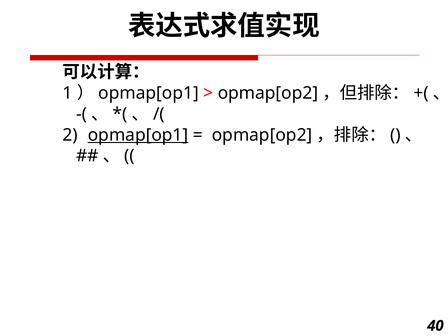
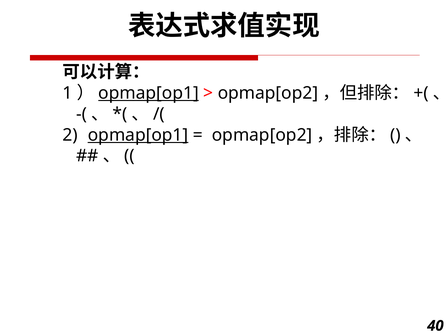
opmap[op1 at (149, 93) underline: none -> present
